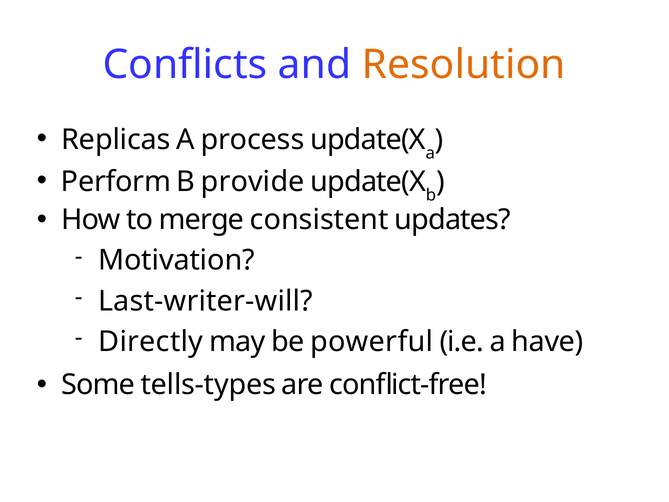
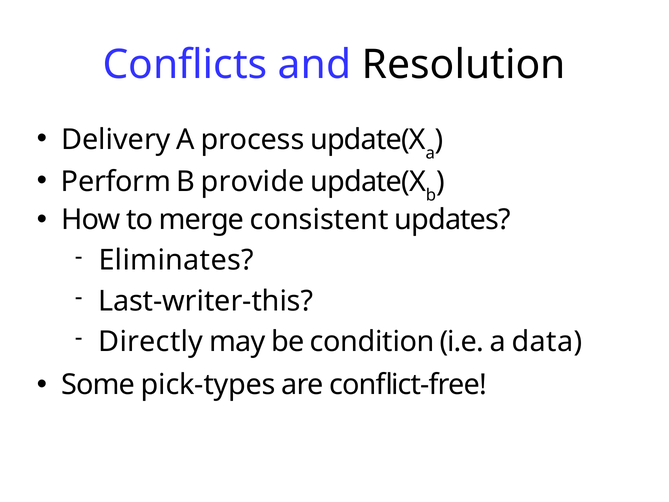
Resolution colour: orange -> black
Replicas: Replicas -> Delivery
Motivation: Motivation -> Eliminates
Last-writer-will: Last-writer-will -> Last-writer-this
powerful: powerful -> condition
have: have -> data
tells-types: tells-types -> pick-types
